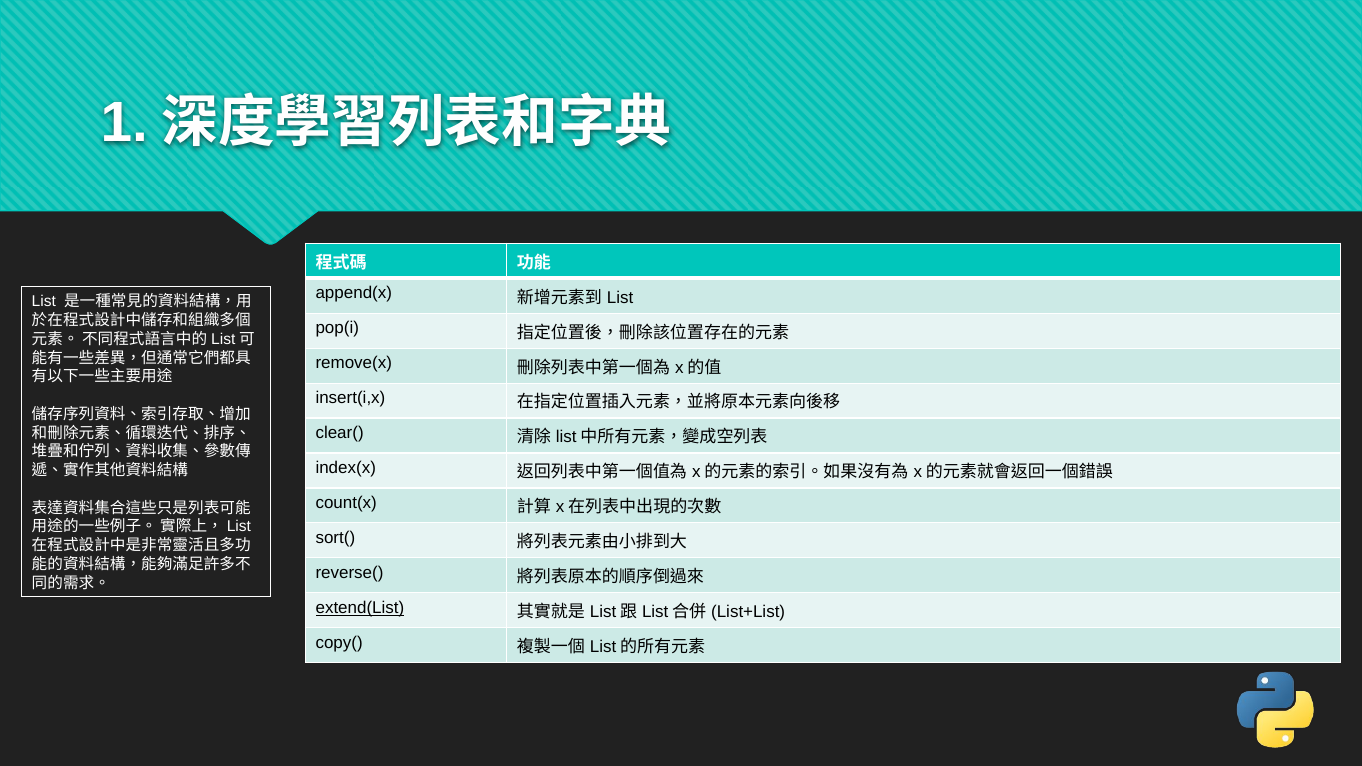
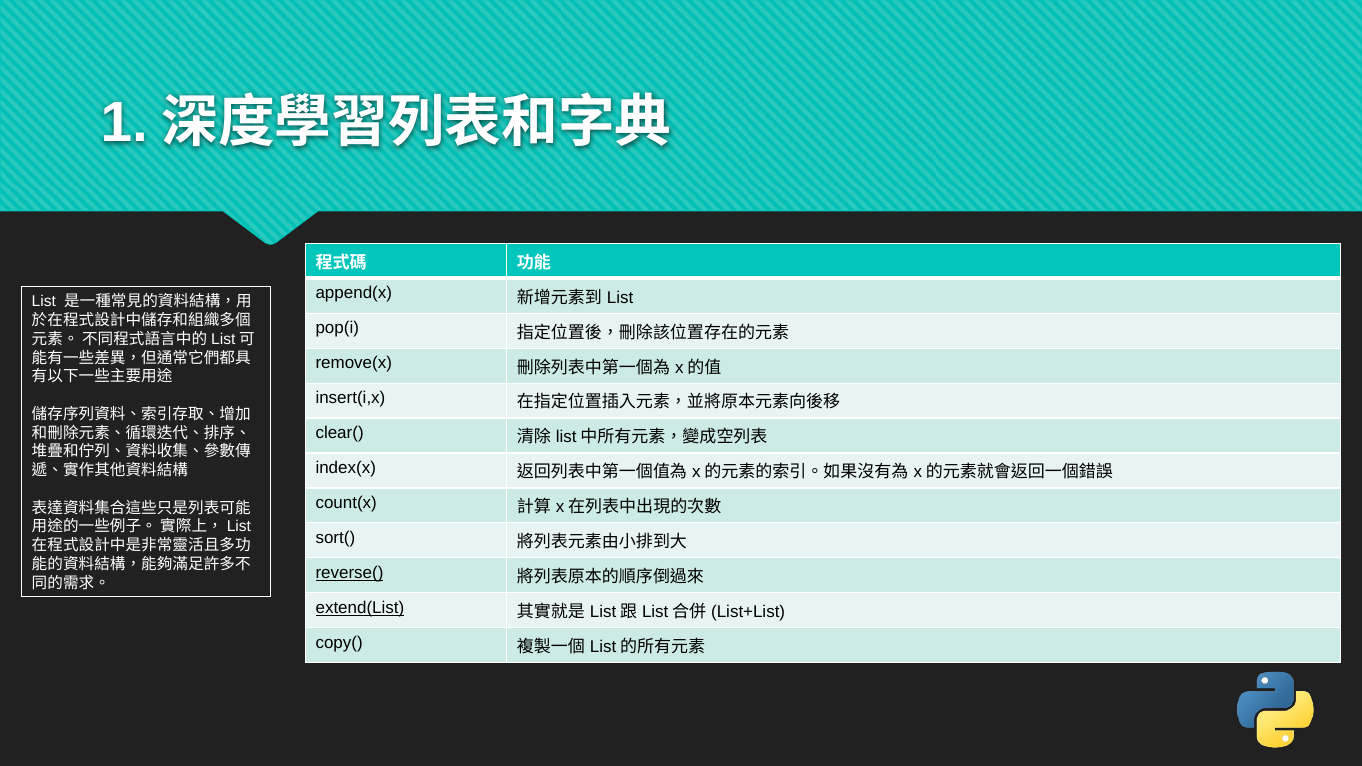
reverse( underline: none -> present
